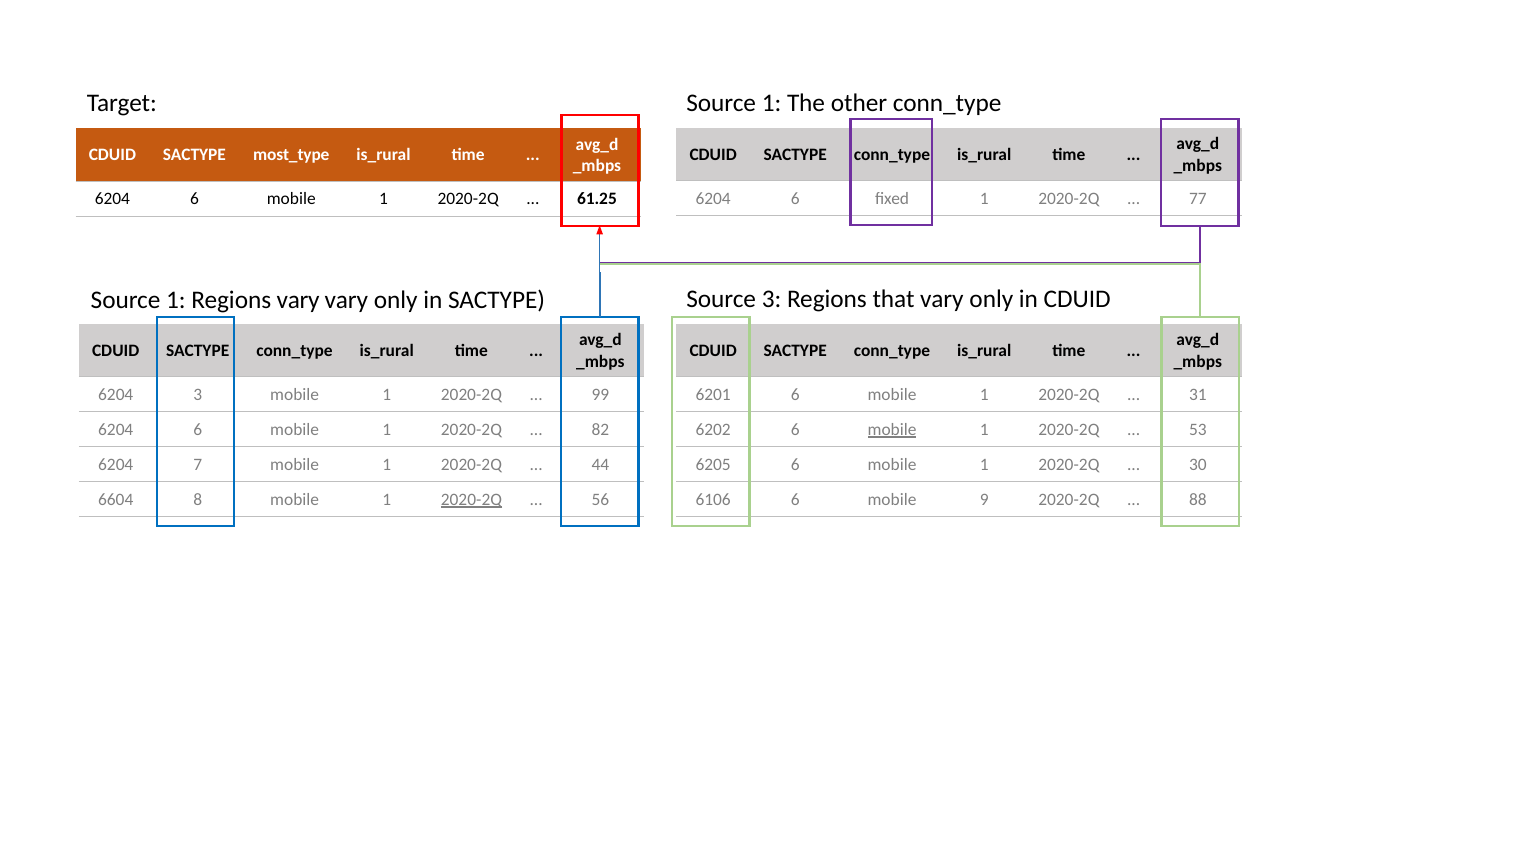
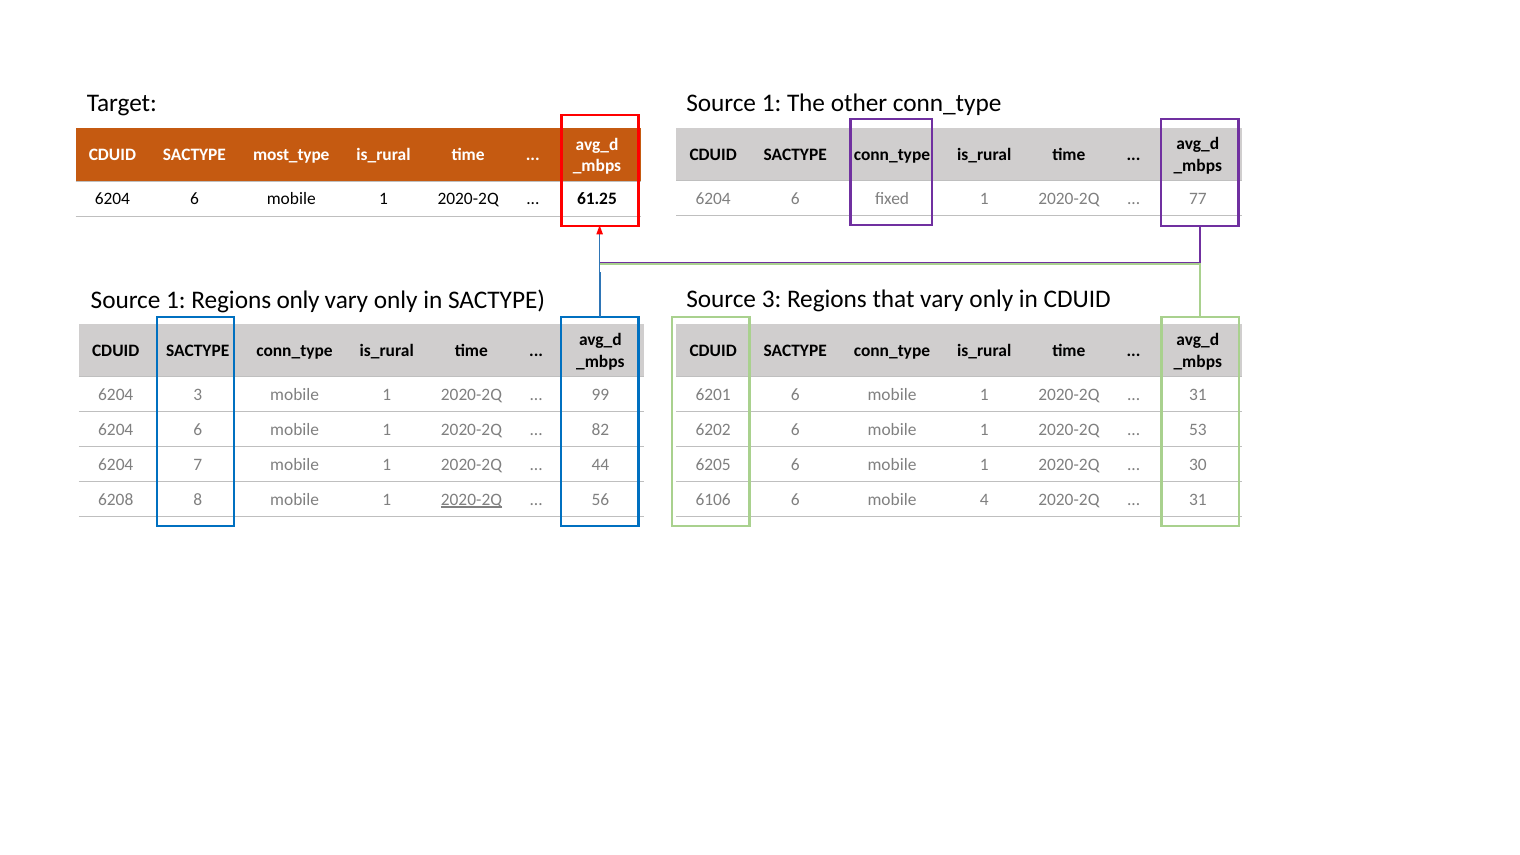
Regions vary: vary -> only
mobile at (892, 430) underline: present -> none
6604: 6604 -> 6208
9: 9 -> 4
88 at (1198, 500): 88 -> 31
